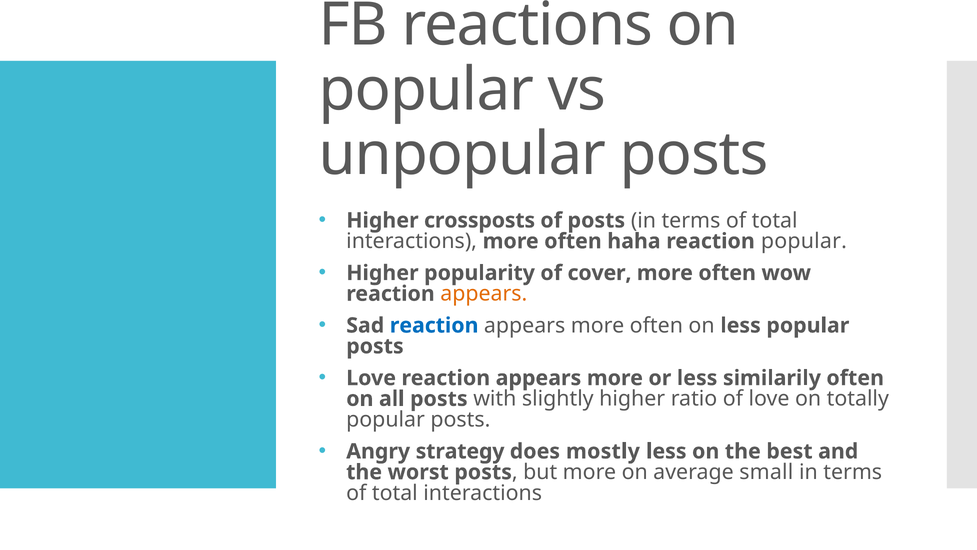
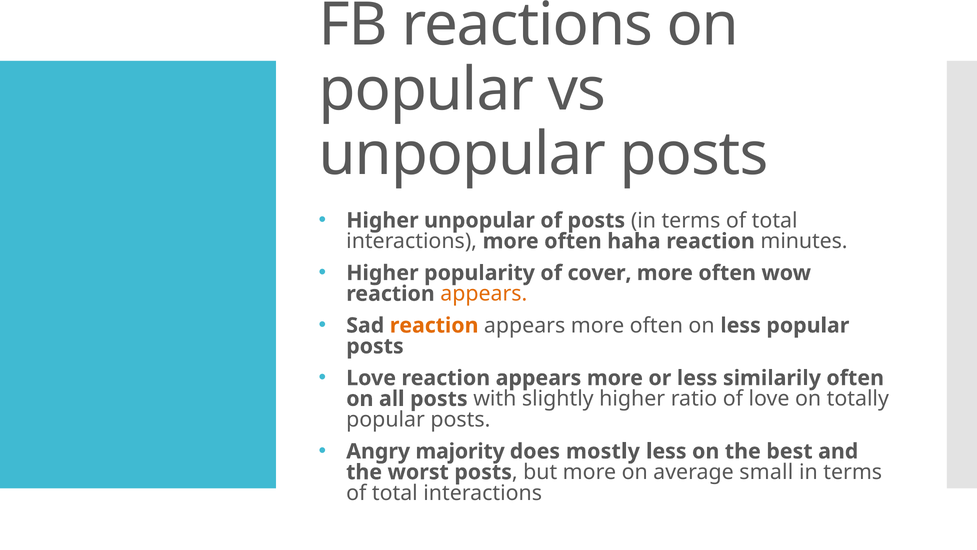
Higher crossposts: crossposts -> unpopular
reaction popular: popular -> minutes
reaction at (434, 325) colour: blue -> orange
strategy: strategy -> majority
